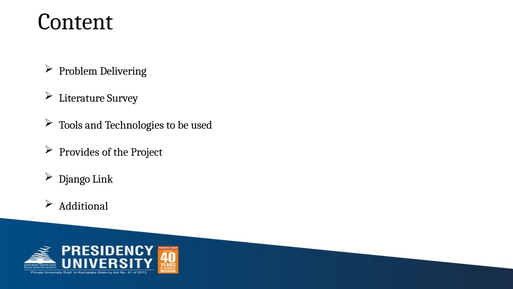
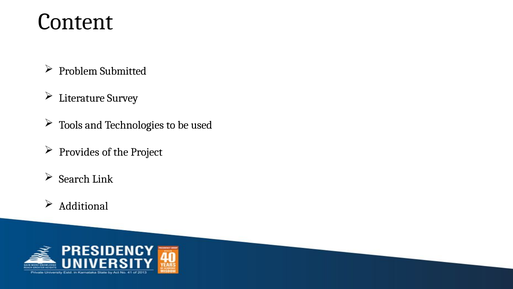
Delivering: Delivering -> Submitted
Django: Django -> Search
